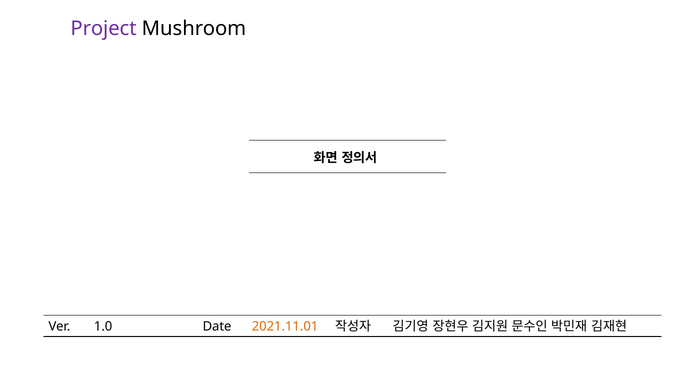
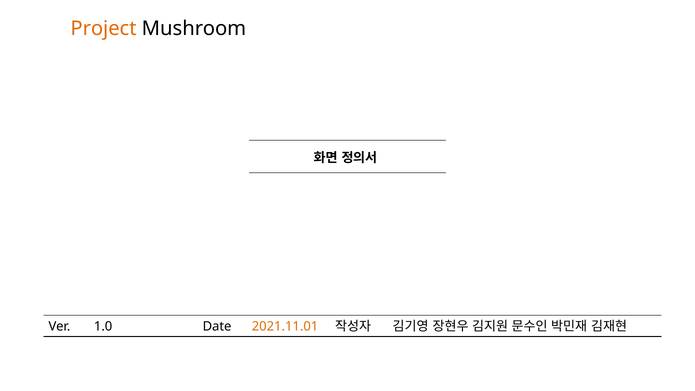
Project colour: purple -> orange
